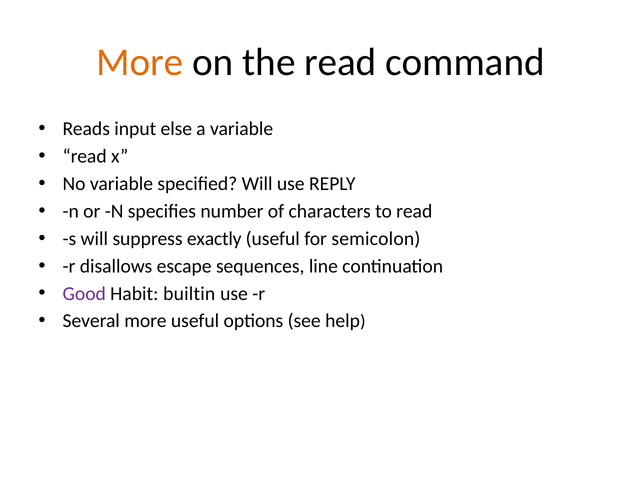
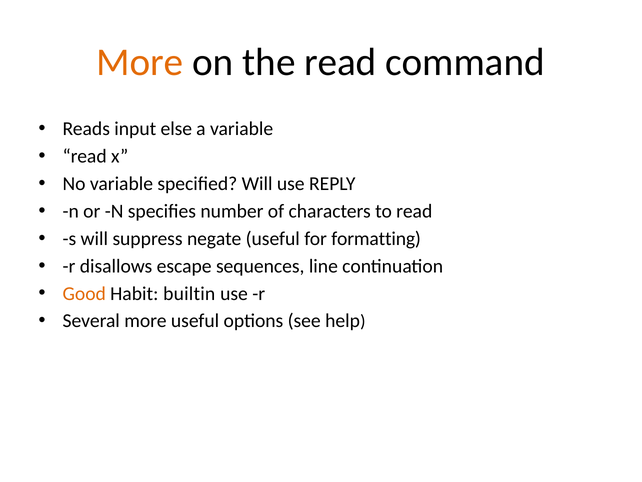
exactly: exactly -> negate
semicolon: semicolon -> formatting
Good colour: purple -> orange
